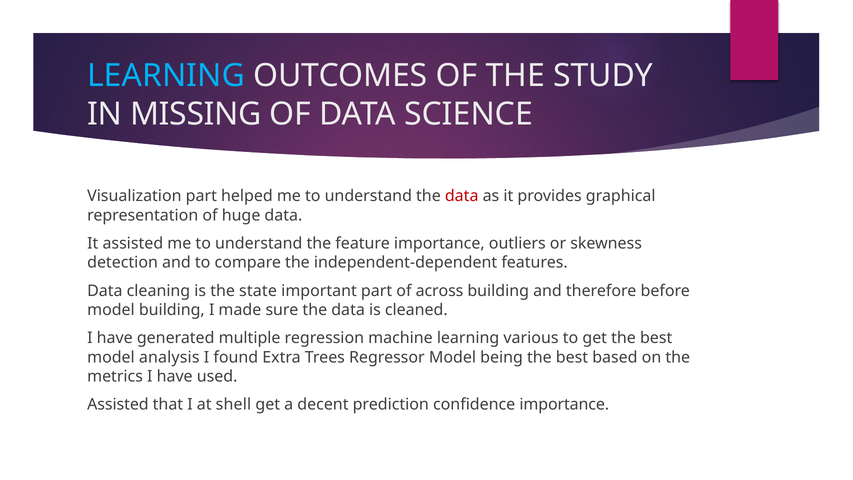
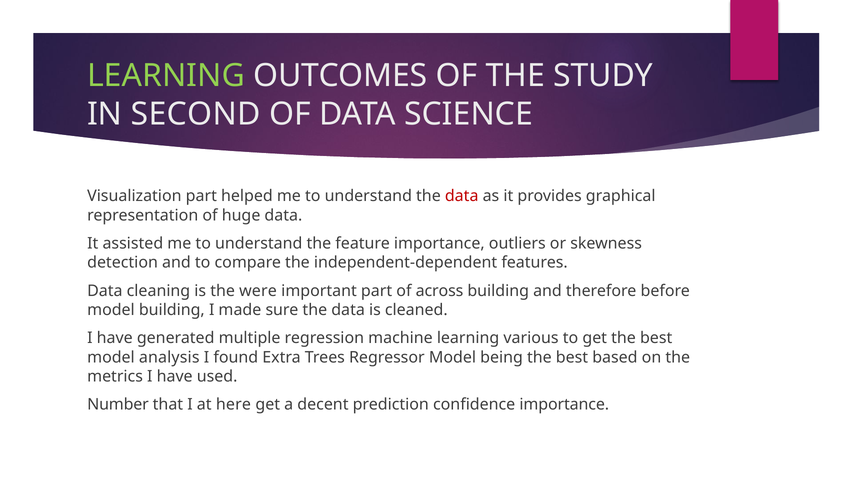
LEARNING at (166, 76) colour: light blue -> light green
MISSING: MISSING -> SECOND
state: state -> were
Assisted at (118, 404): Assisted -> Number
shell: shell -> here
